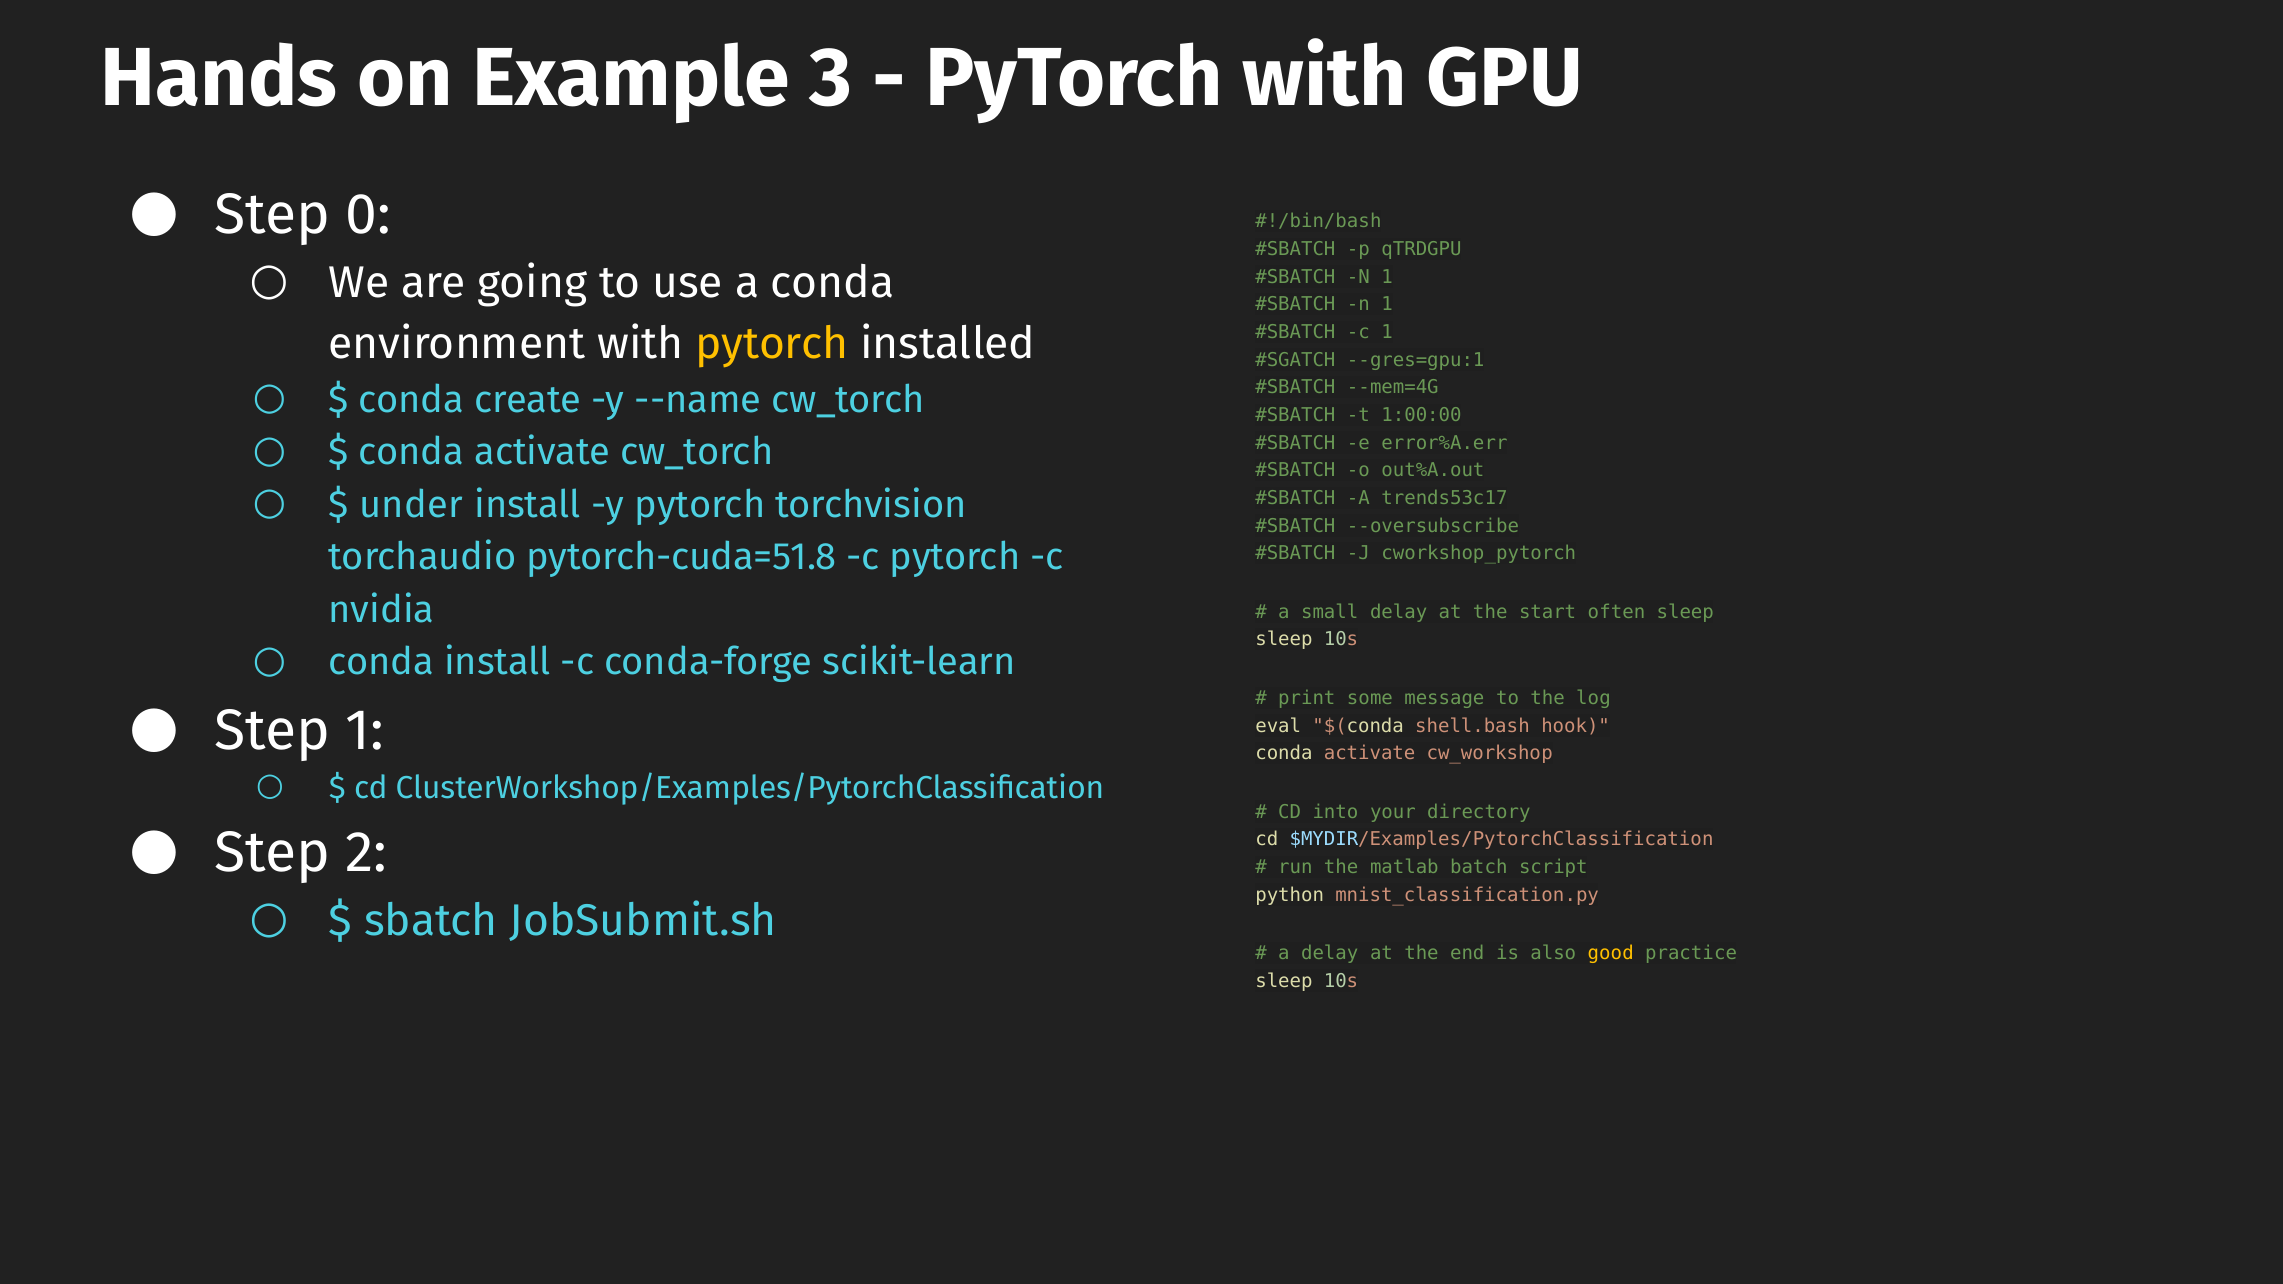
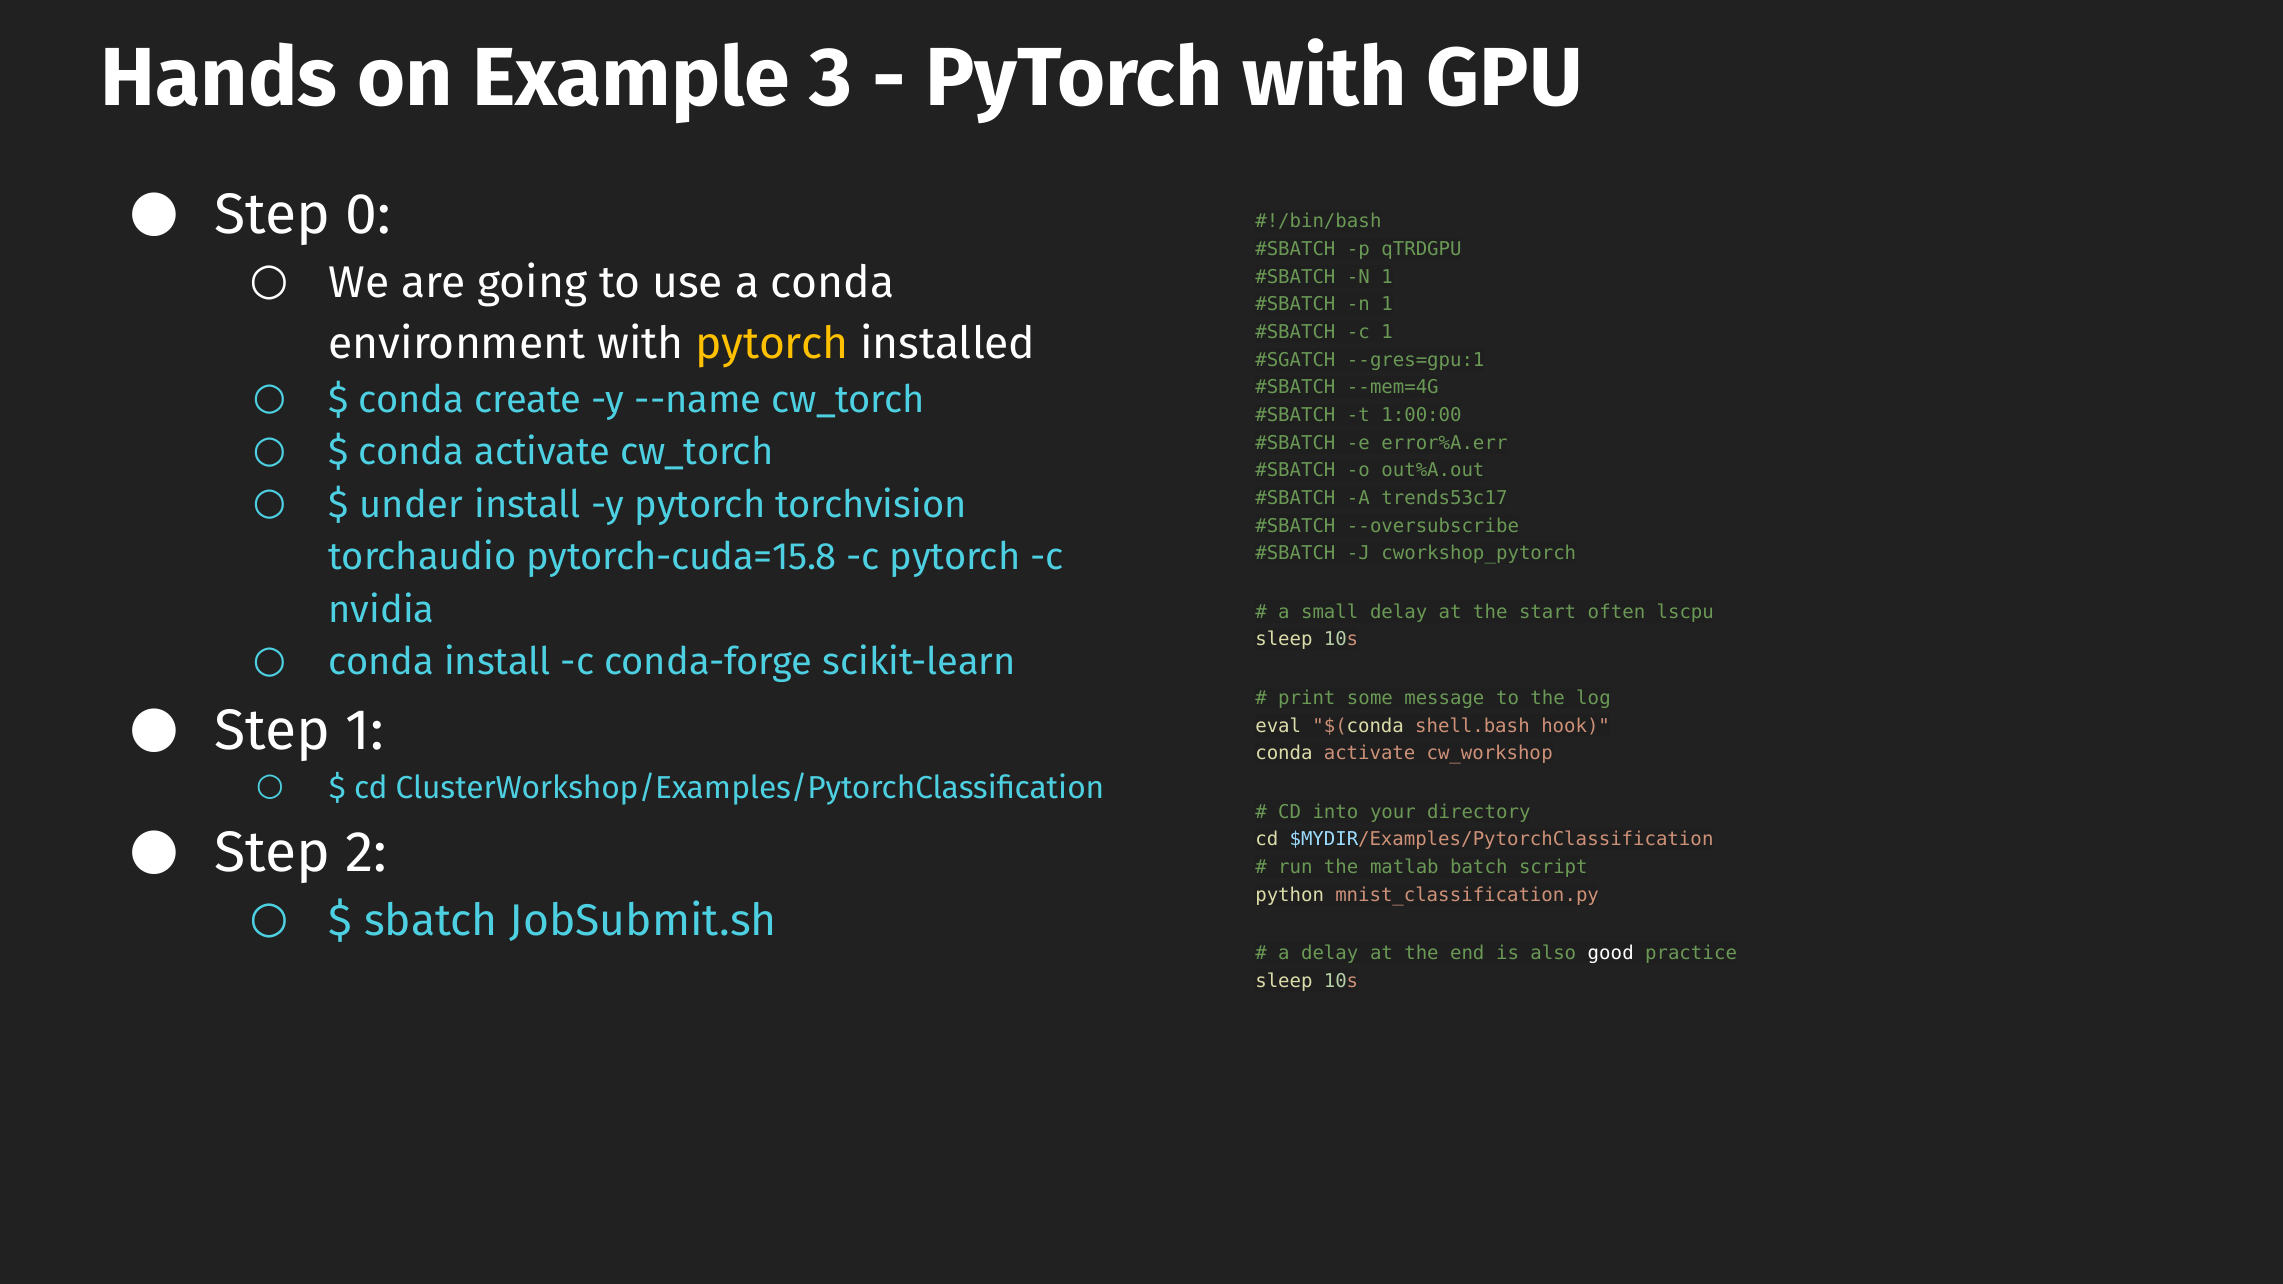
pytorch-cuda=51.8: pytorch-cuda=51.8 -> pytorch-cuda=15.8
often sleep: sleep -> lscpu
good colour: yellow -> white
